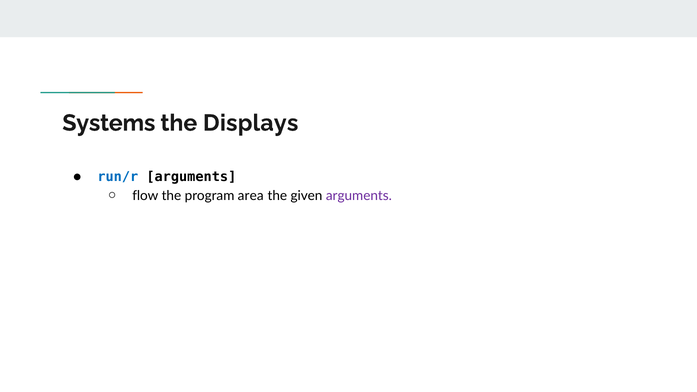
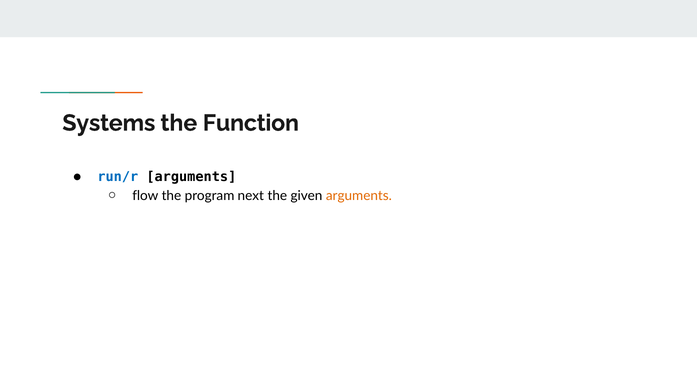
Displays: Displays -> Function
area: area -> next
arguments at (359, 196) colour: purple -> orange
